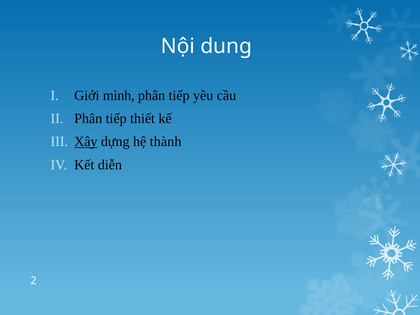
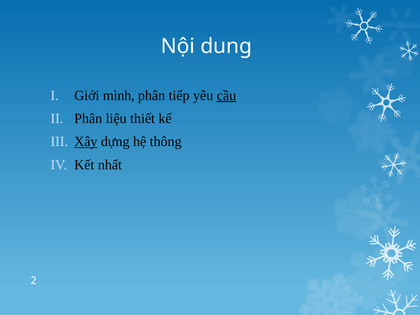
cầu underline: none -> present
tiếp at (116, 119): tiếp -> liệu
thành: thành -> thông
diễn: diễn -> nhất
